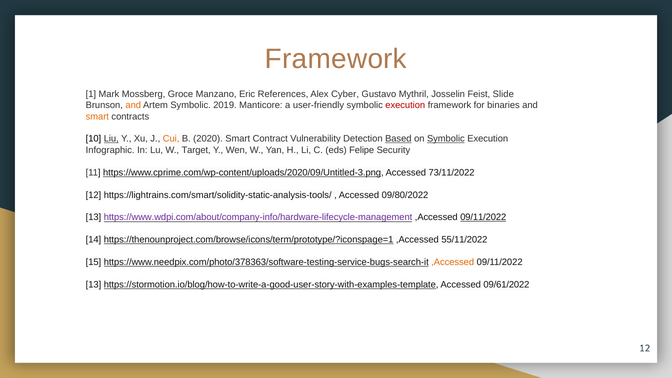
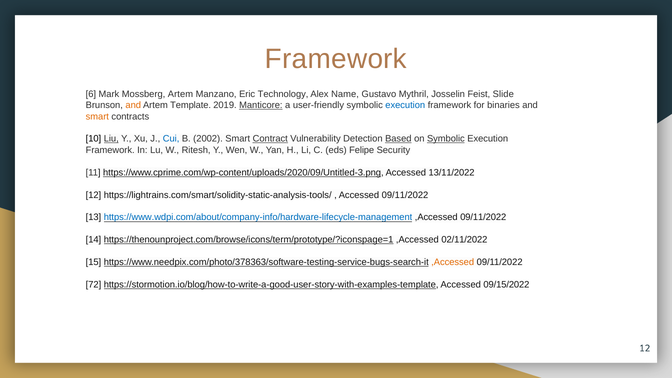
1: 1 -> 6
Mossberg Groce: Groce -> Artem
References: References -> Technology
Cyber: Cyber -> Name
Artem Symbolic: Symbolic -> Template
Manticore underline: none -> present
execution at (405, 105) colour: red -> blue
Cui colour: orange -> blue
2020: 2020 -> 2002
Contract underline: none -> present
Infographic at (110, 150): Infographic -> Framework
Target: Target -> Ritesh
73/11/2022: 73/11/2022 -> 13/11/2022
Accessed 09/80/2022: 09/80/2022 -> 09/11/2022
https://www.wdpi.com/about/company-info/hardware-lifecycle-management colour: purple -> blue
09/11/2022 at (483, 217) underline: present -> none
55/11/2022: 55/11/2022 -> 02/11/2022
13 at (93, 285): 13 -> 72
09/61/2022: 09/61/2022 -> 09/15/2022
